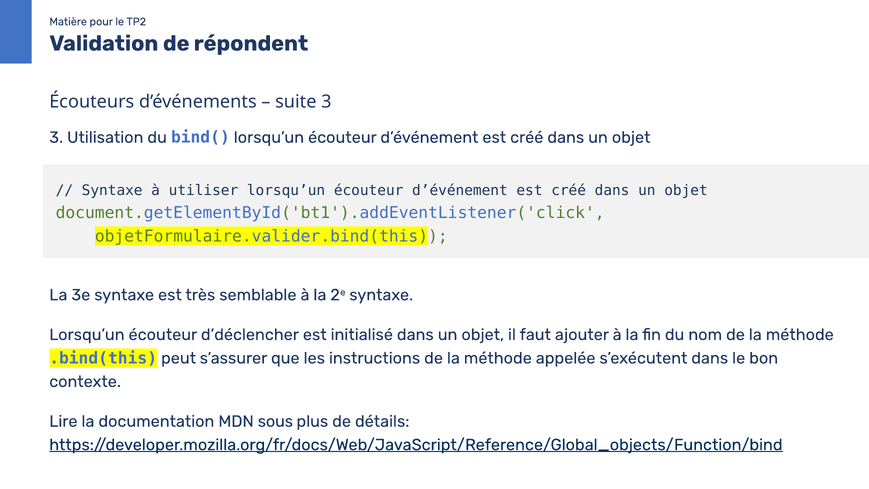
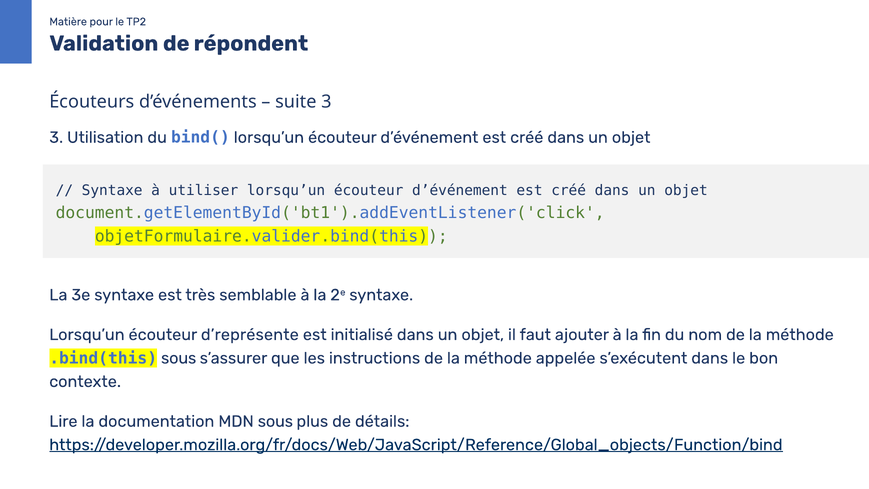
d’déclencher: d’déclencher -> d’représente
.bind(this peut: peut -> sous
